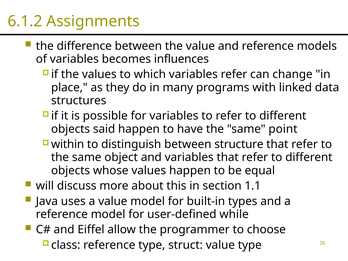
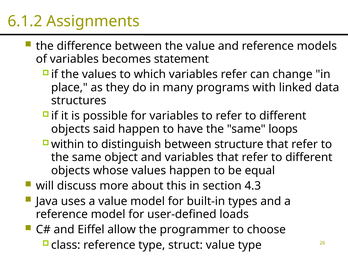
influences: influences -> statement
point: point -> loops
1.1: 1.1 -> 4.3
while: while -> loads
